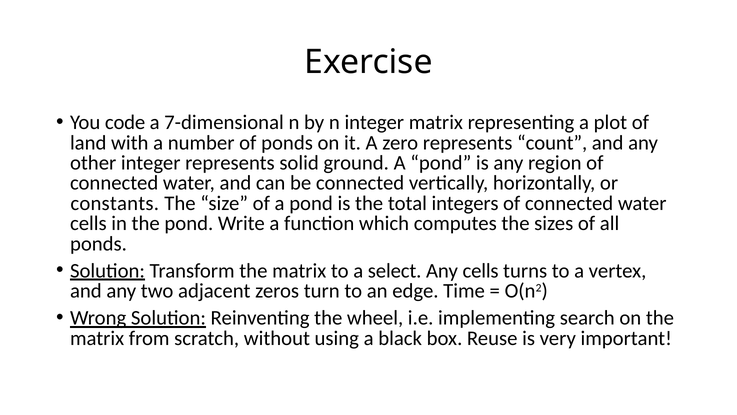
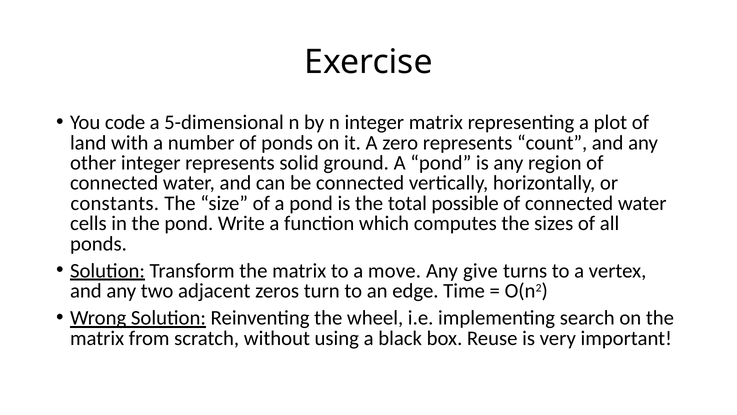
7-dimensional: 7-dimensional -> 5-dimensional
integers: integers -> possible
select: select -> move
Any cells: cells -> give
